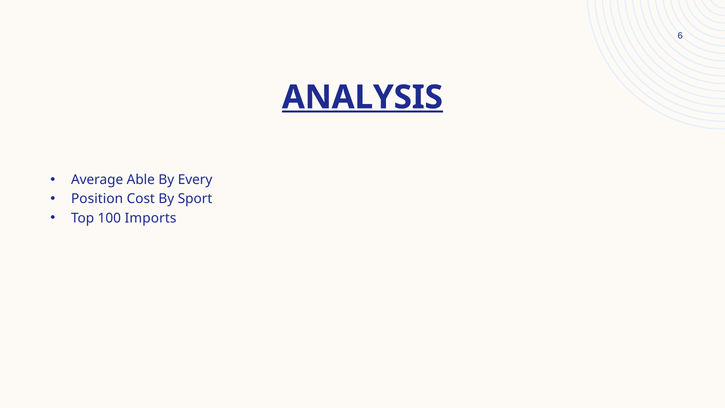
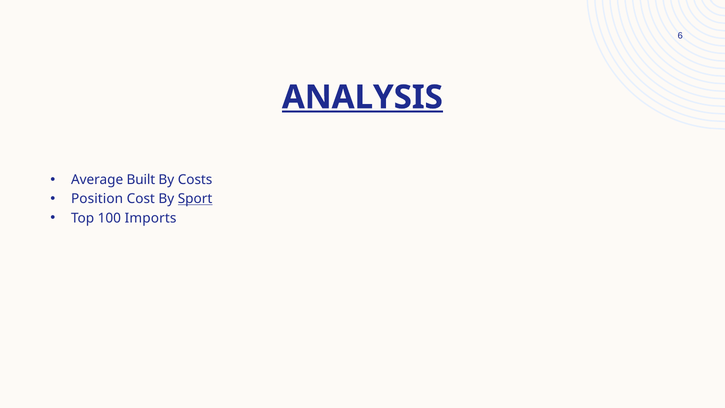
Able: Able -> Built
Every: Every -> Costs
Sport underline: none -> present
